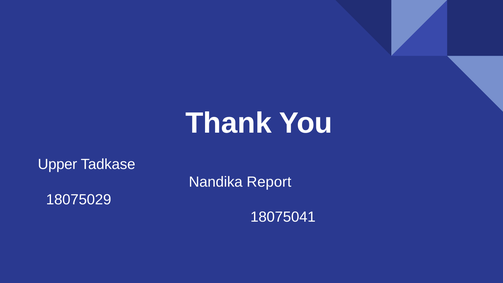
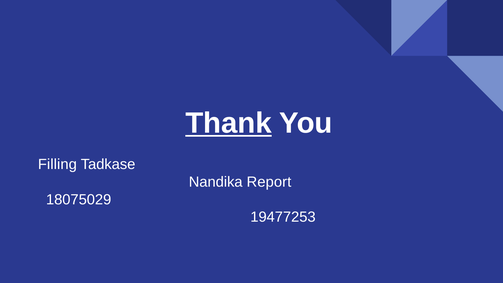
Thank underline: none -> present
Upper: Upper -> Filling
18075041: 18075041 -> 19477253
